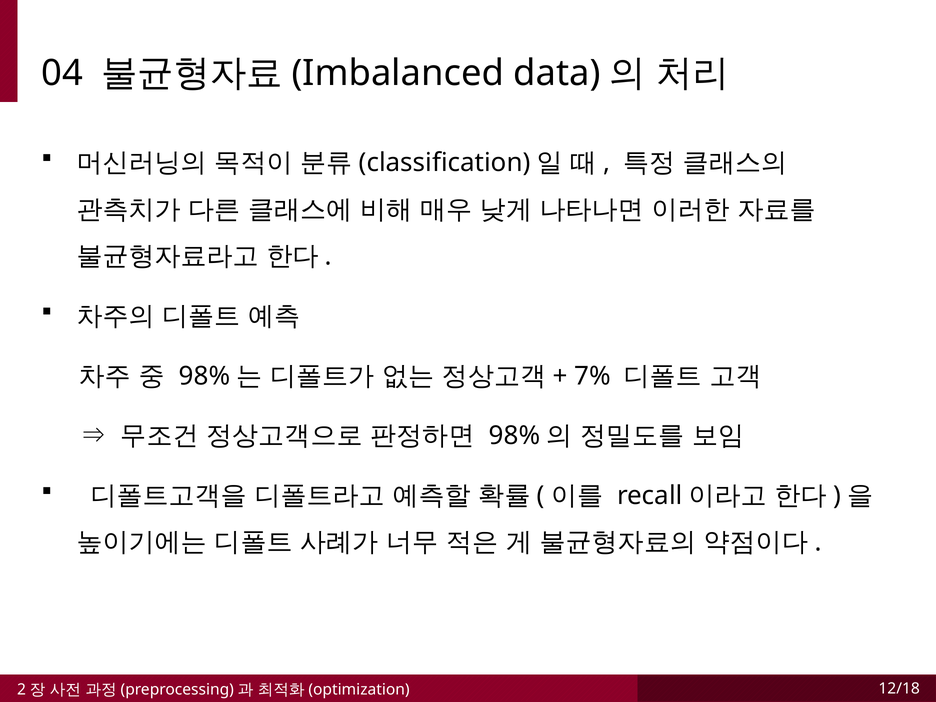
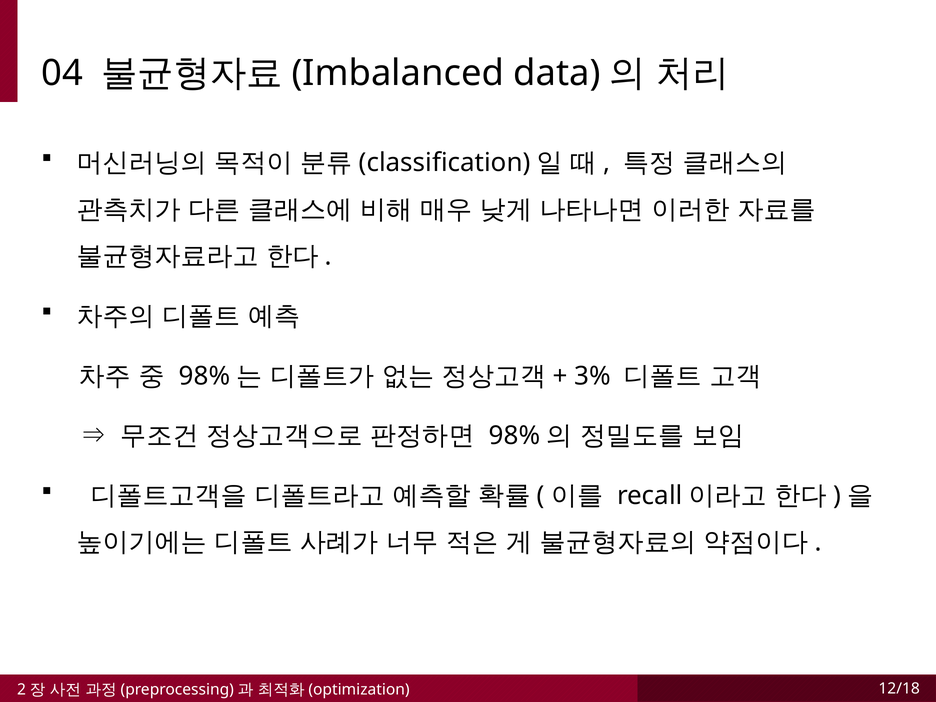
7%: 7% -> 3%
